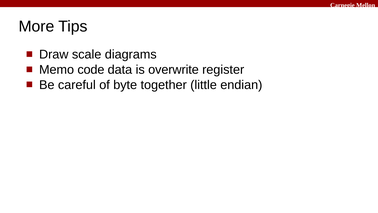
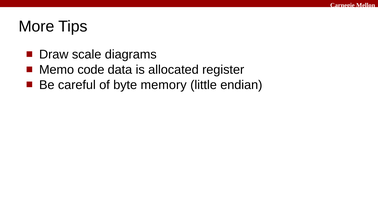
overwrite: overwrite -> allocated
together: together -> memory
